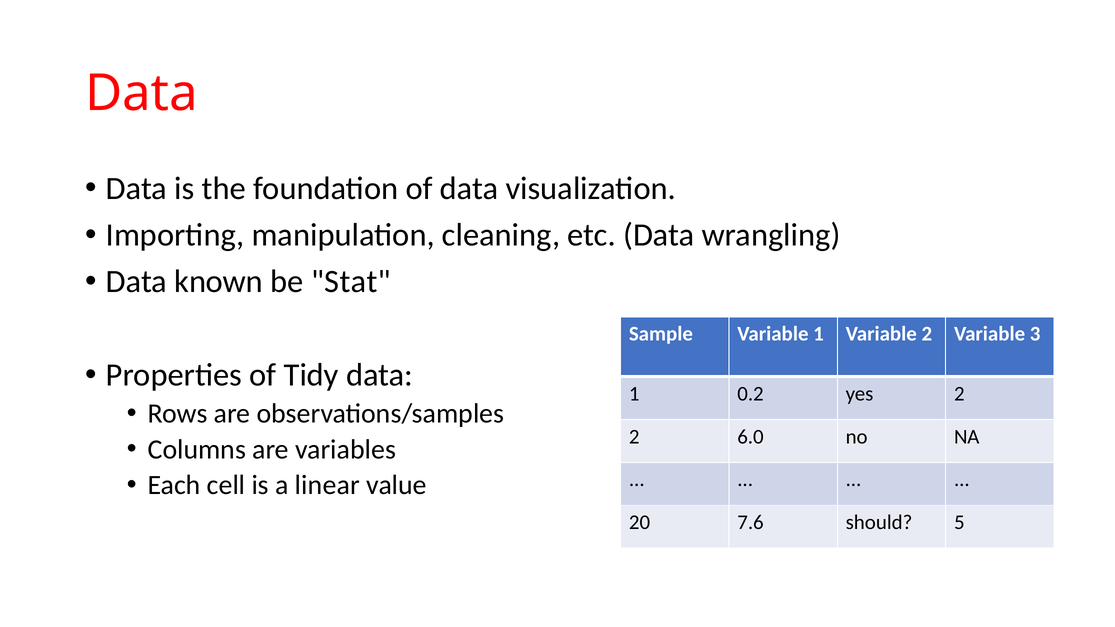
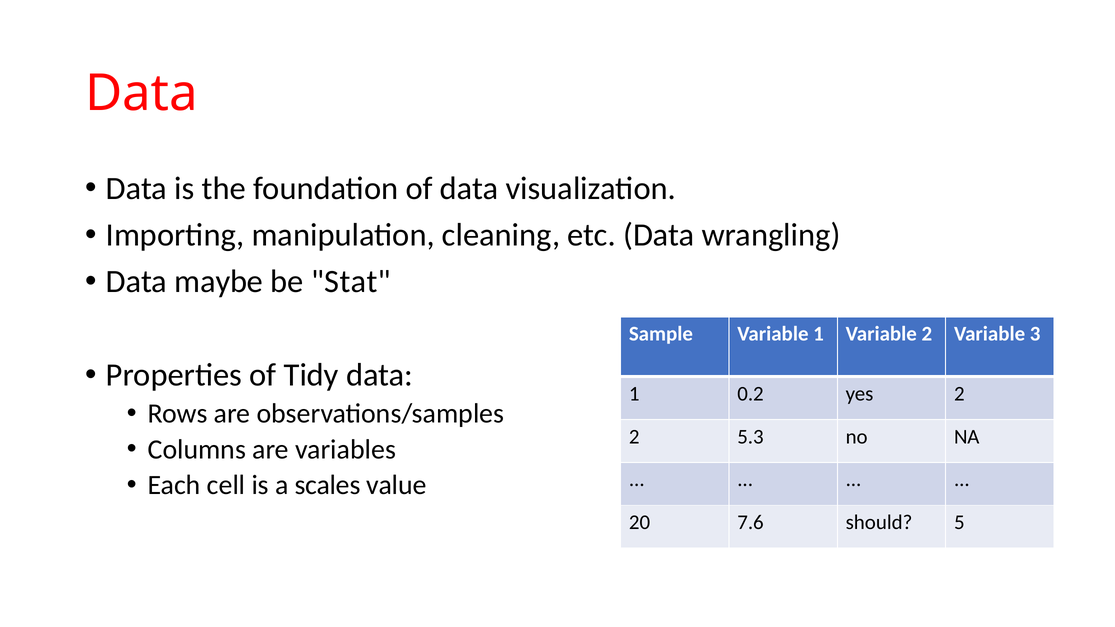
known: known -> maybe
6.0: 6.0 -> 5.3
linear: linear -> scales
